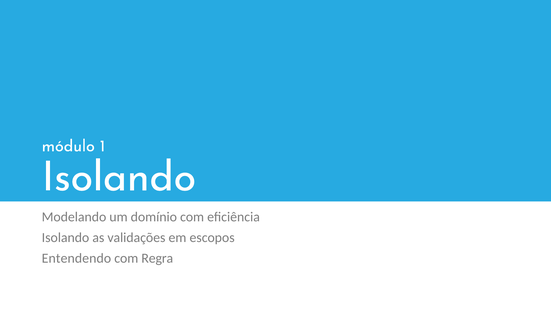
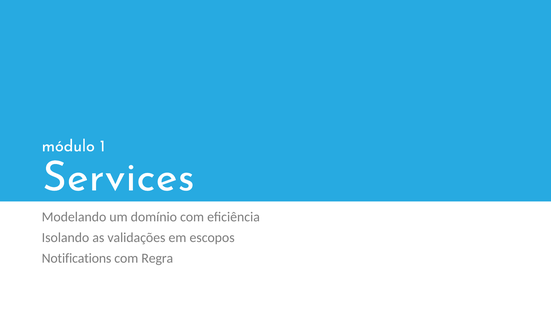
Isolando at (119, 177): Isolando -> Services
Entendendo: Entendendo -> Notifications
